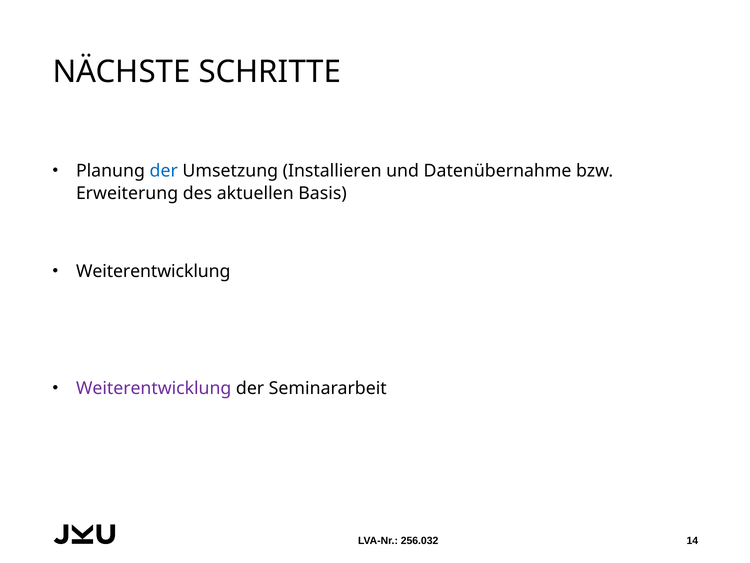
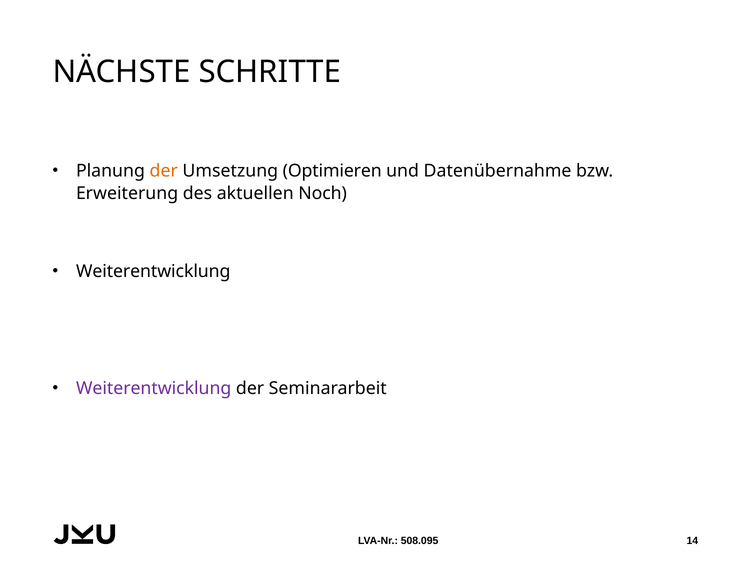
der at (164, 171) colour: blue -> orange
Installieren: Installieren -> Optimieren
Basis: Basis -> Noch
256.032: 256.032 -> 508.095
